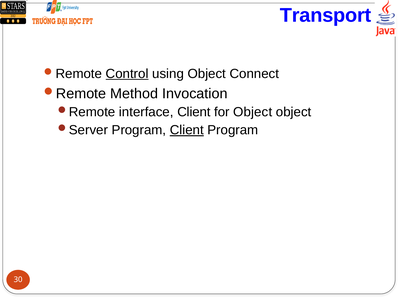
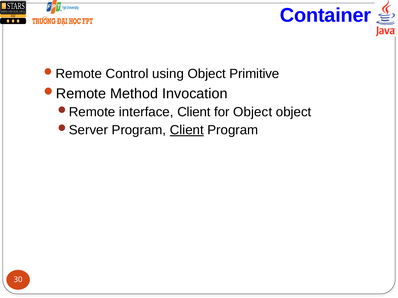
Transport: Transport -> Container
Control underline: present -> none
Connect: Connect -> Primitive
